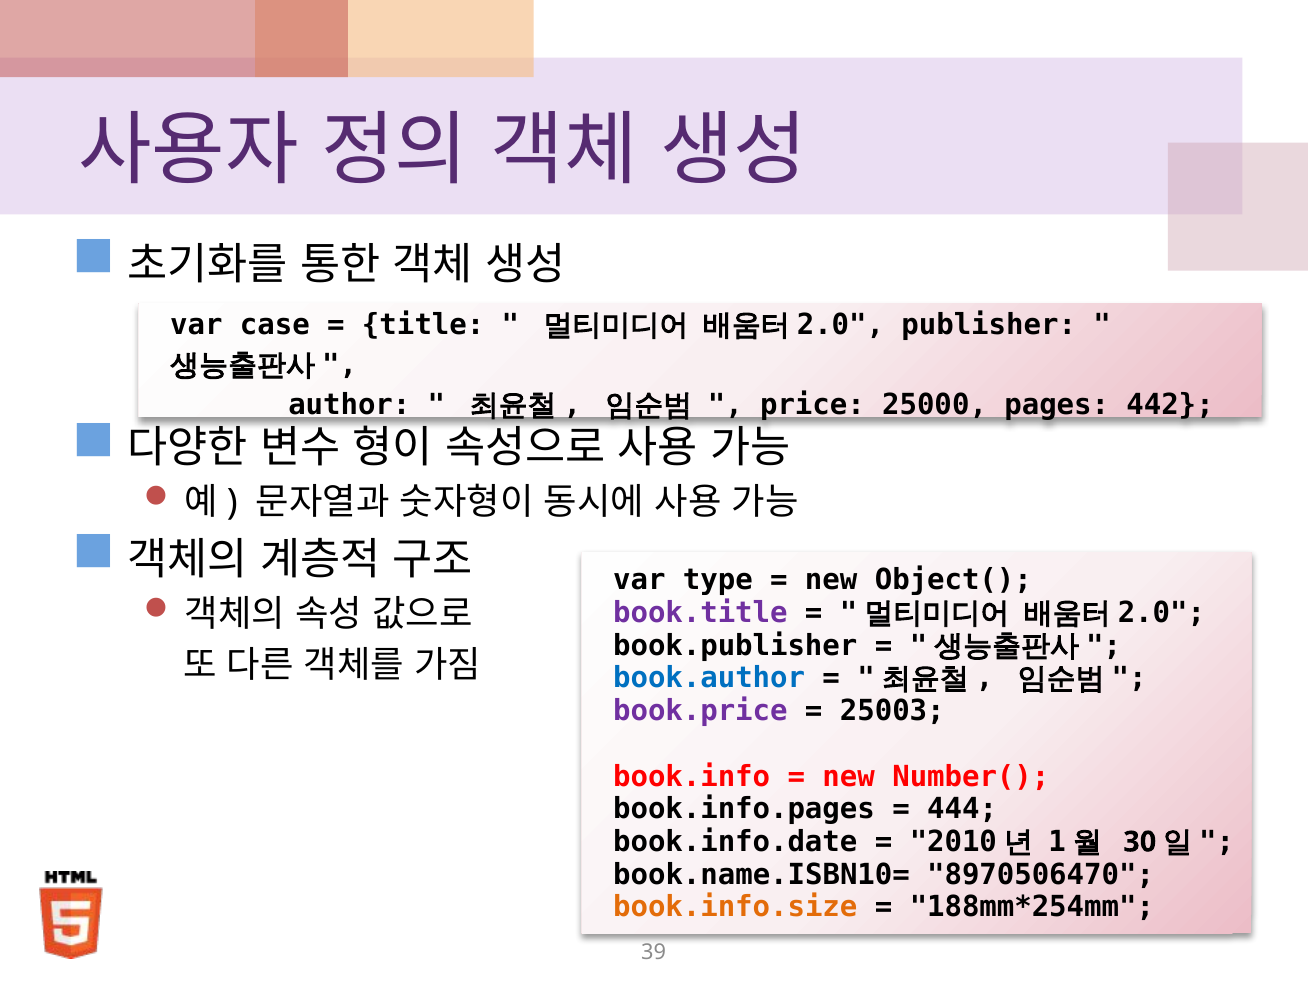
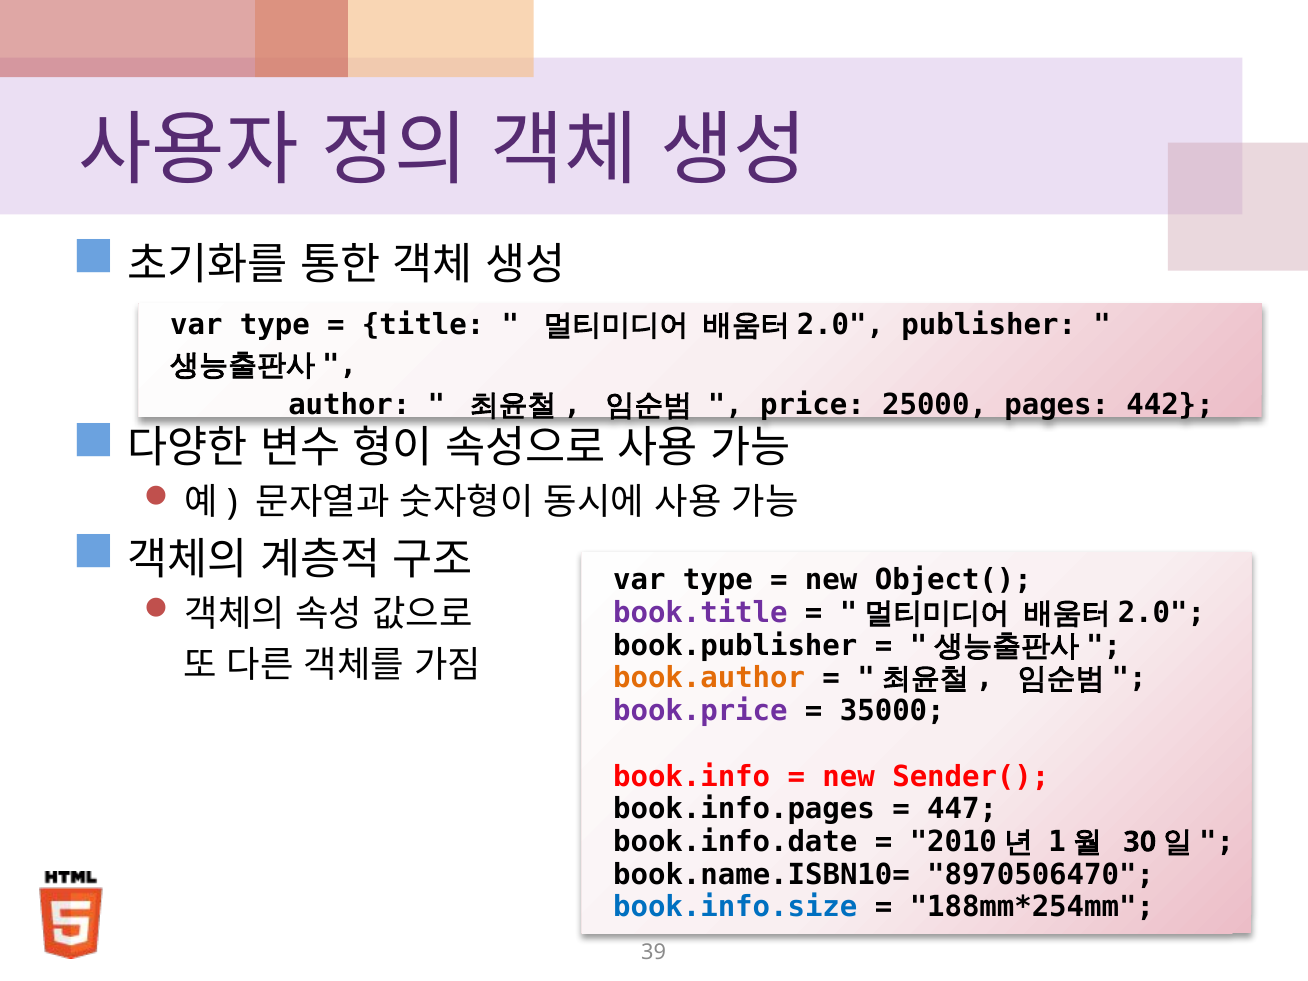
case at (275, 325): case -> type
book.author colour: blue -> orange
25003: 25003 -> 35000
Number(: Number( -> Sender(
444: 444 -> 447
book.info.size colour: orange -> blue
